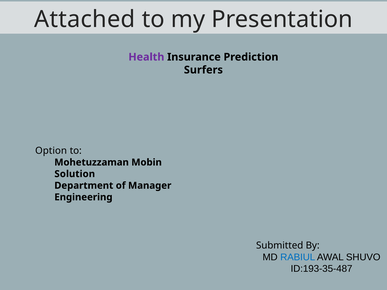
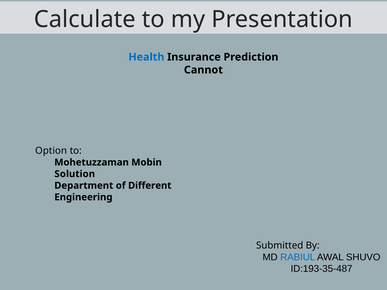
Attached: Attached -> Calculate
Health colour: purple -> blue
Surfers: Surfers -> Cannot
Manager: Manager -> Different
